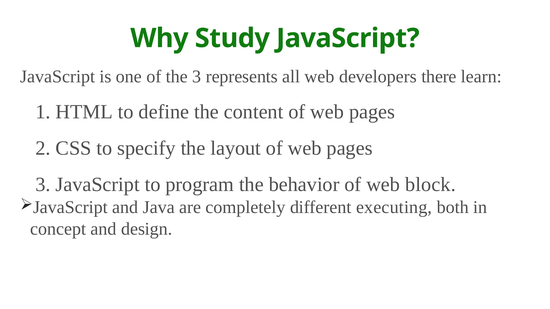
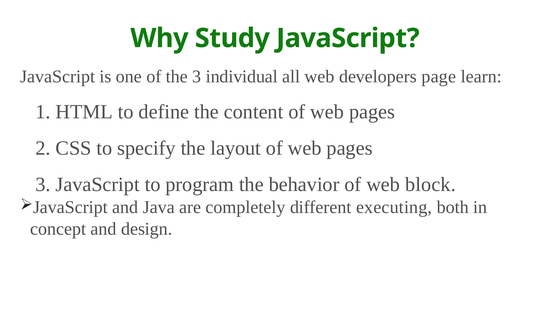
represents: represents -> individual
there: there -> page
